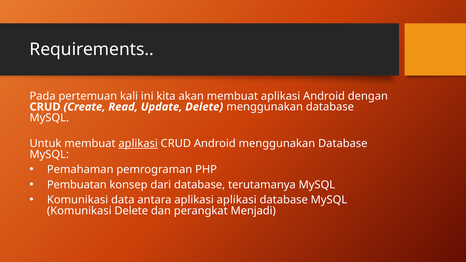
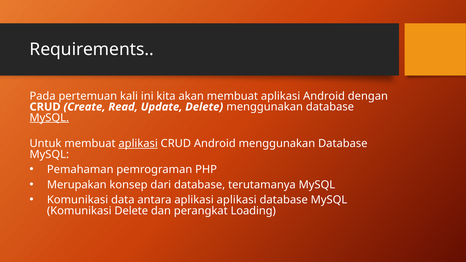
MySQL at (49, 118) underline: none -> present
Pembuatan: Pembuatan -> Merupakan
Menjadi: Menjadi -> Loading
